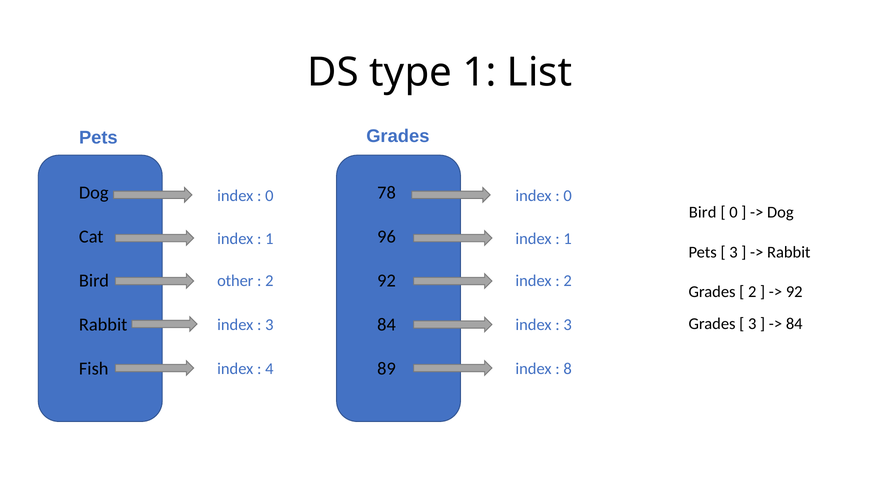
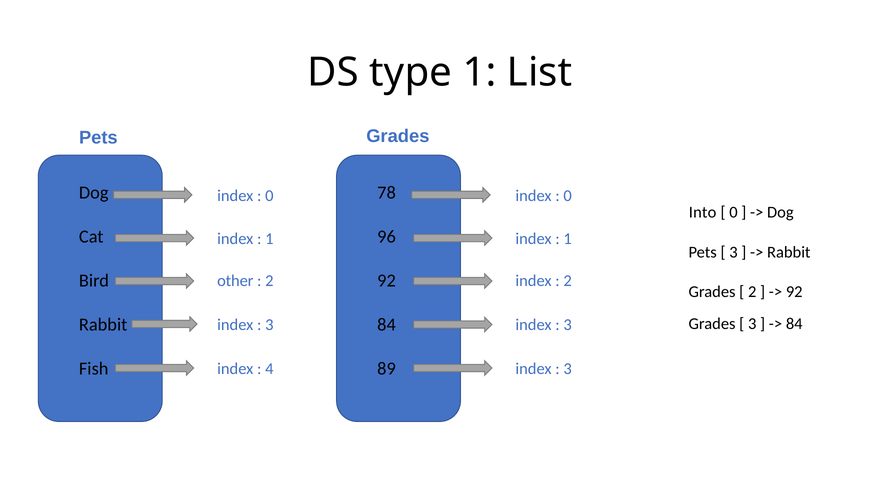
Bird at (703, 212): Bird -> Into
8 at (568, 369): 8 -> 3
